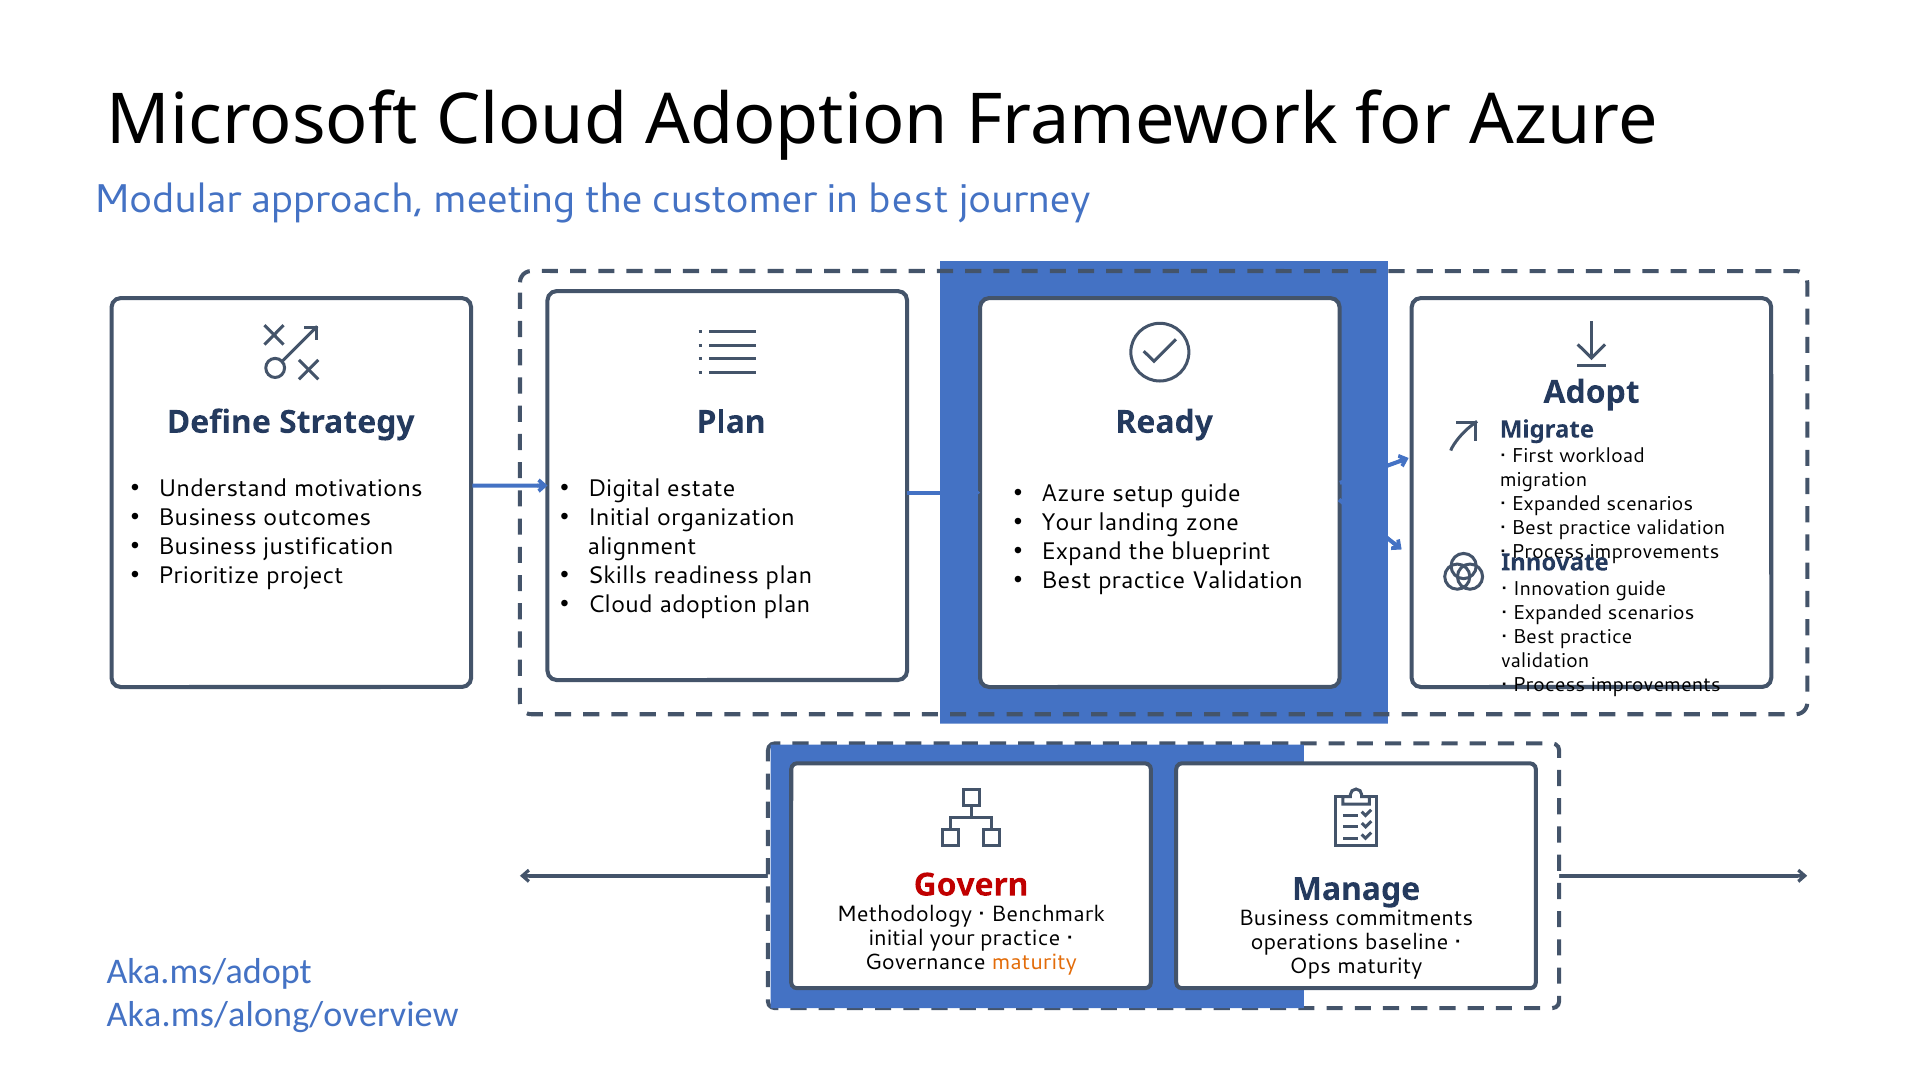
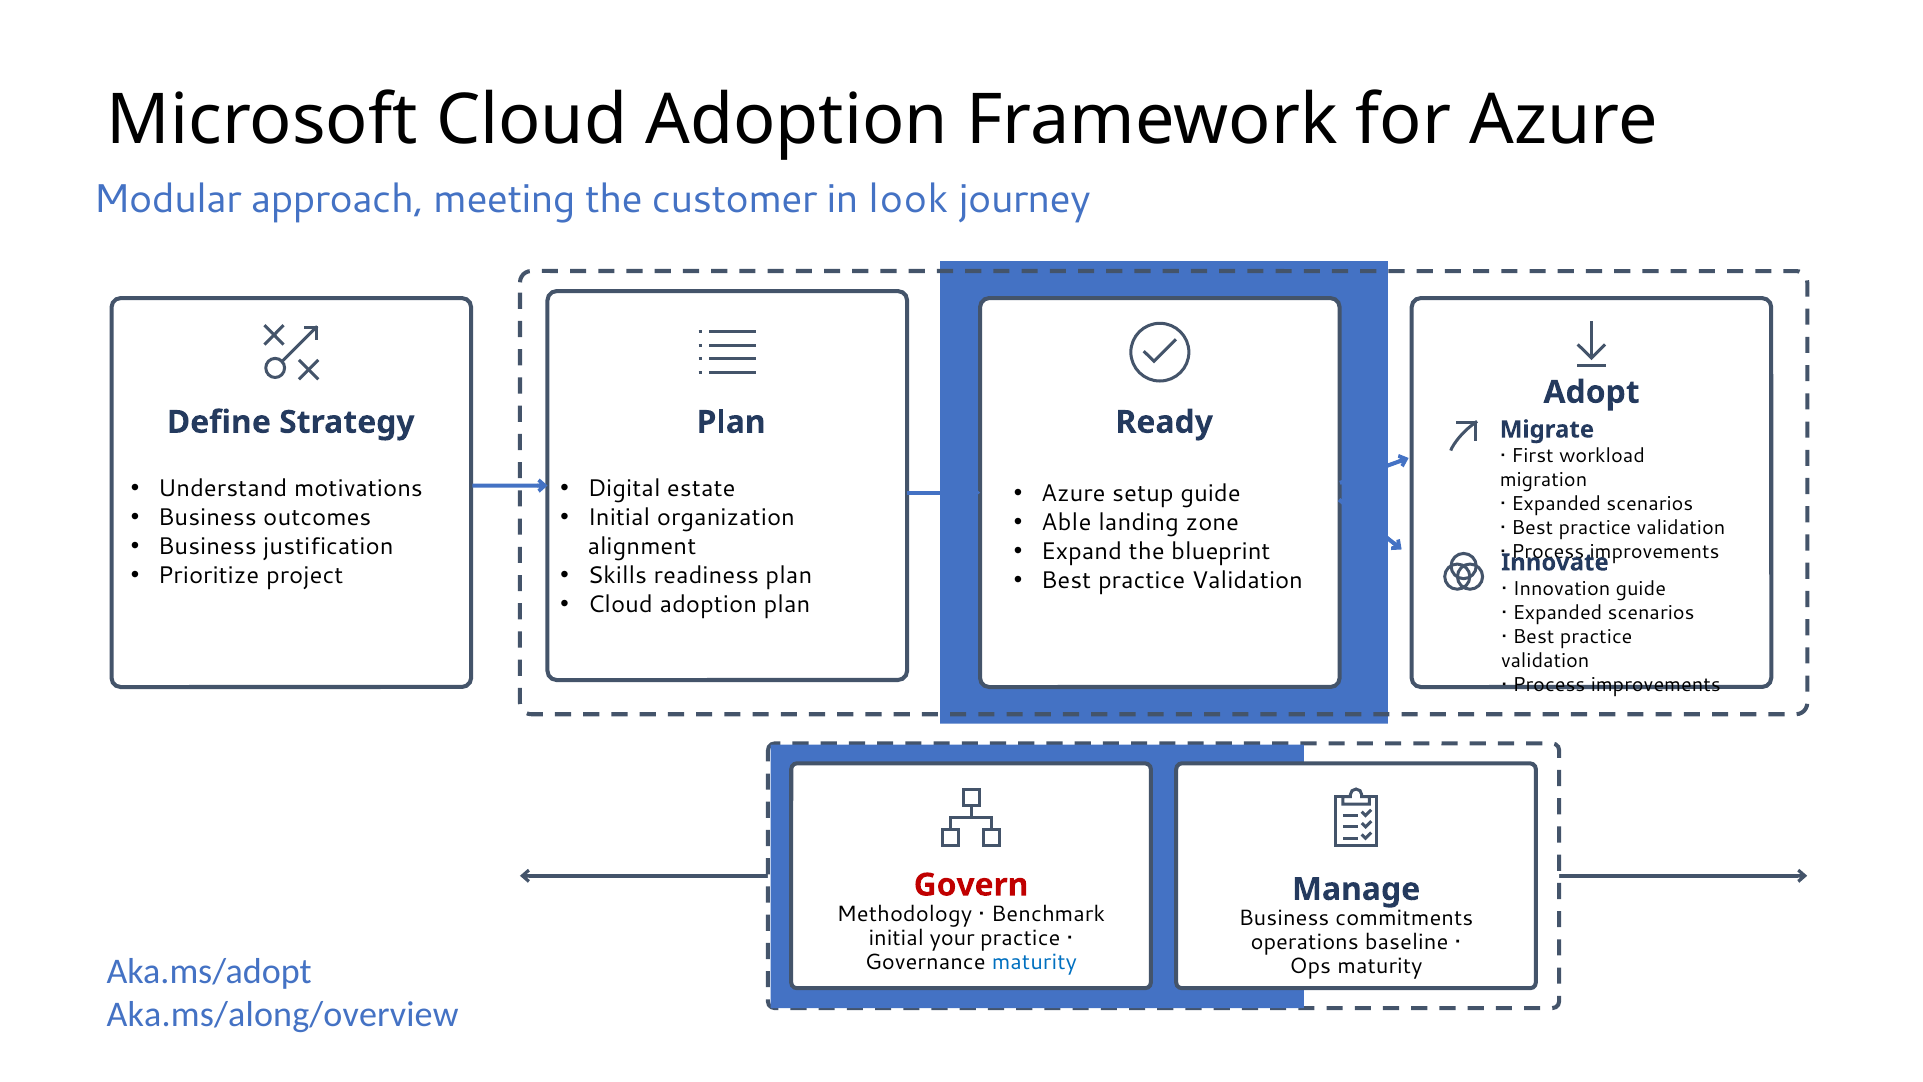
in best: best -> look
Your at (1067, 523): Your -> Able
maturity at (1034, 962) colour: orange -> blue
